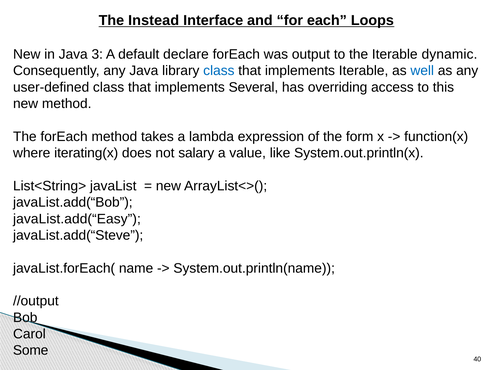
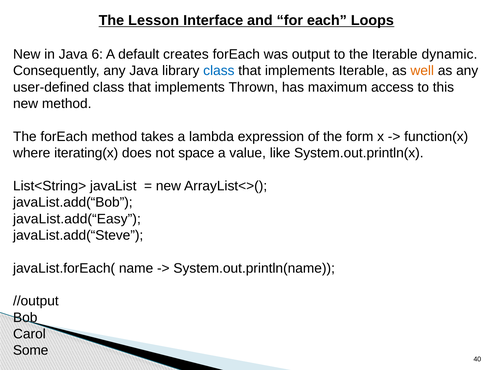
Instead: Instead -> Lesson
3: 3 -> 6
declare: declare -> creates
well colour: blue -> orange
Several: Several -> Thrown
overriding: overriding -> maximum
salary: salary -> space
